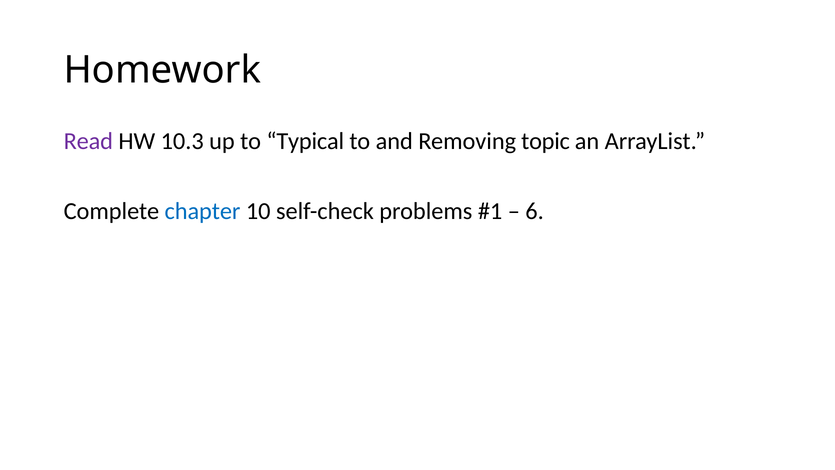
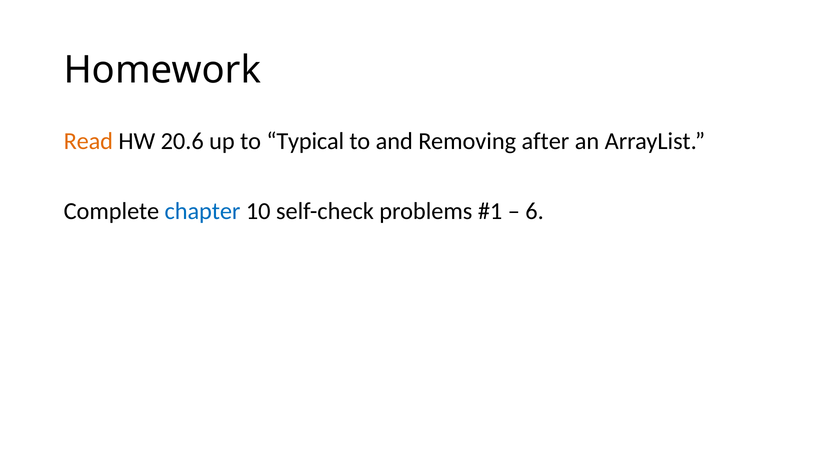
Read colour: purple -> orange
10.3: 10.3 -> 20.6
topic: topic -> after
